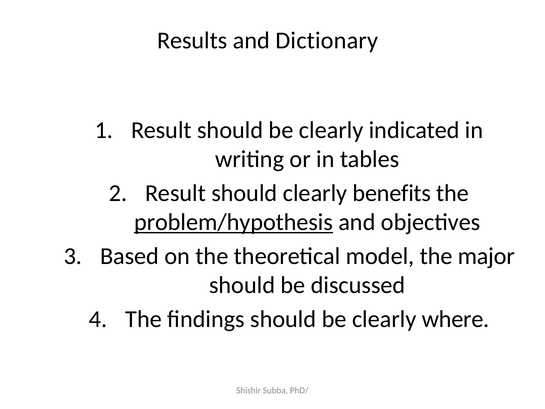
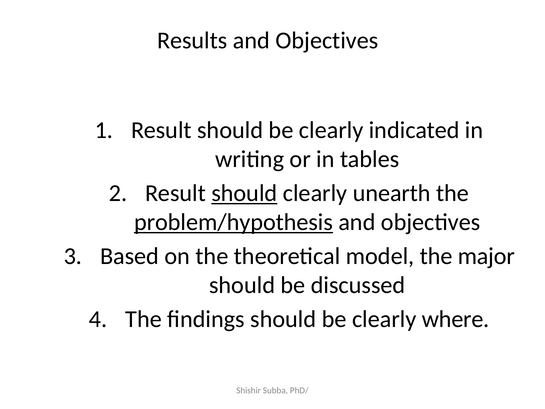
Results and Dictionary: Dictionary -> Objectives
should at (244, 193) underline: none -> present
benefits: benefits -> unearth
